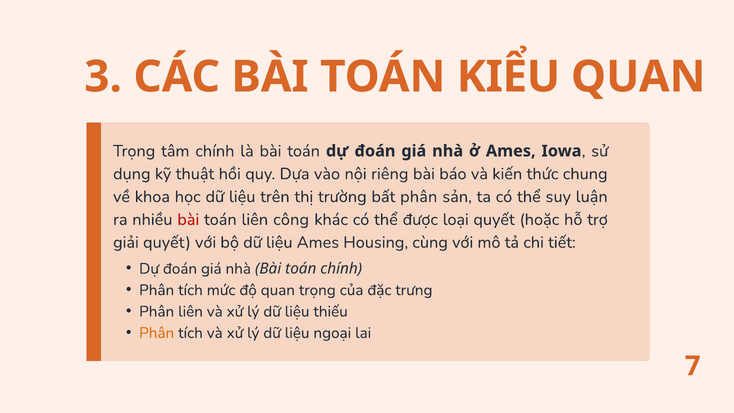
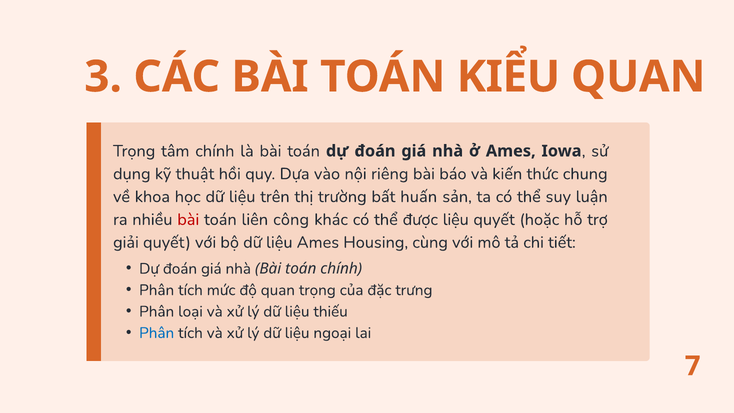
bất phân: phân -> huấn
được loại: loại -> liệu
Phân liên: liên -> loại
Phân at (157, 333) colour: orange -> blue
